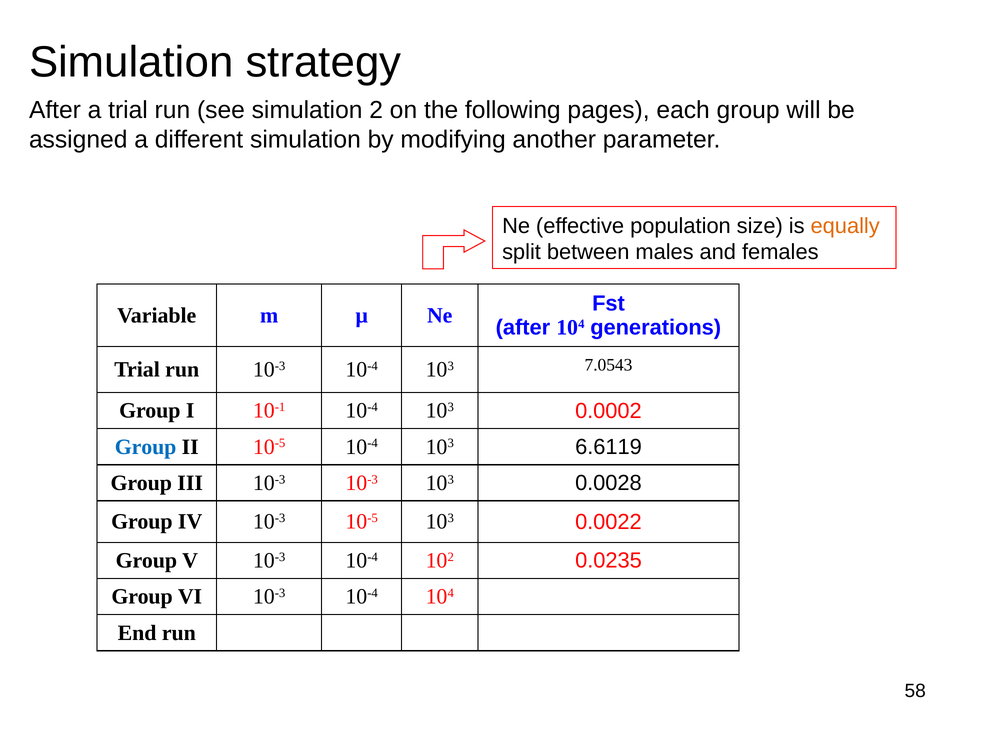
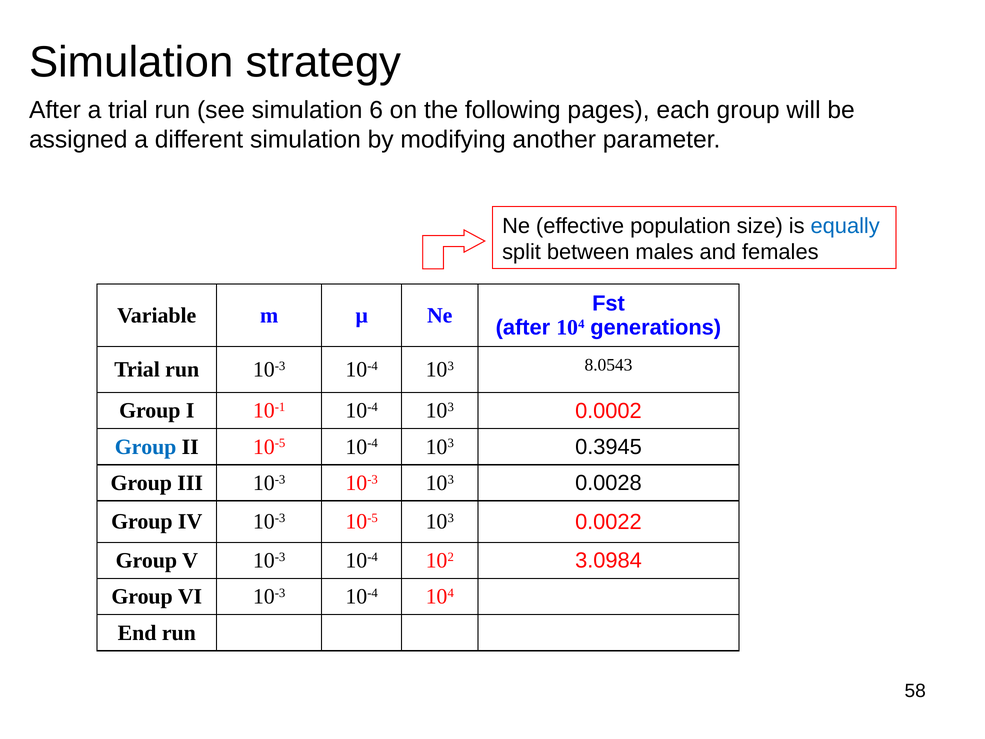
2: 2 -> 6
equally colour: orange -> blue
7.0543: 7.0543 -> 8.0543
6.6119: 6.6119 -> 0.3945
0.0235: 0.0235 -> 3.0984
